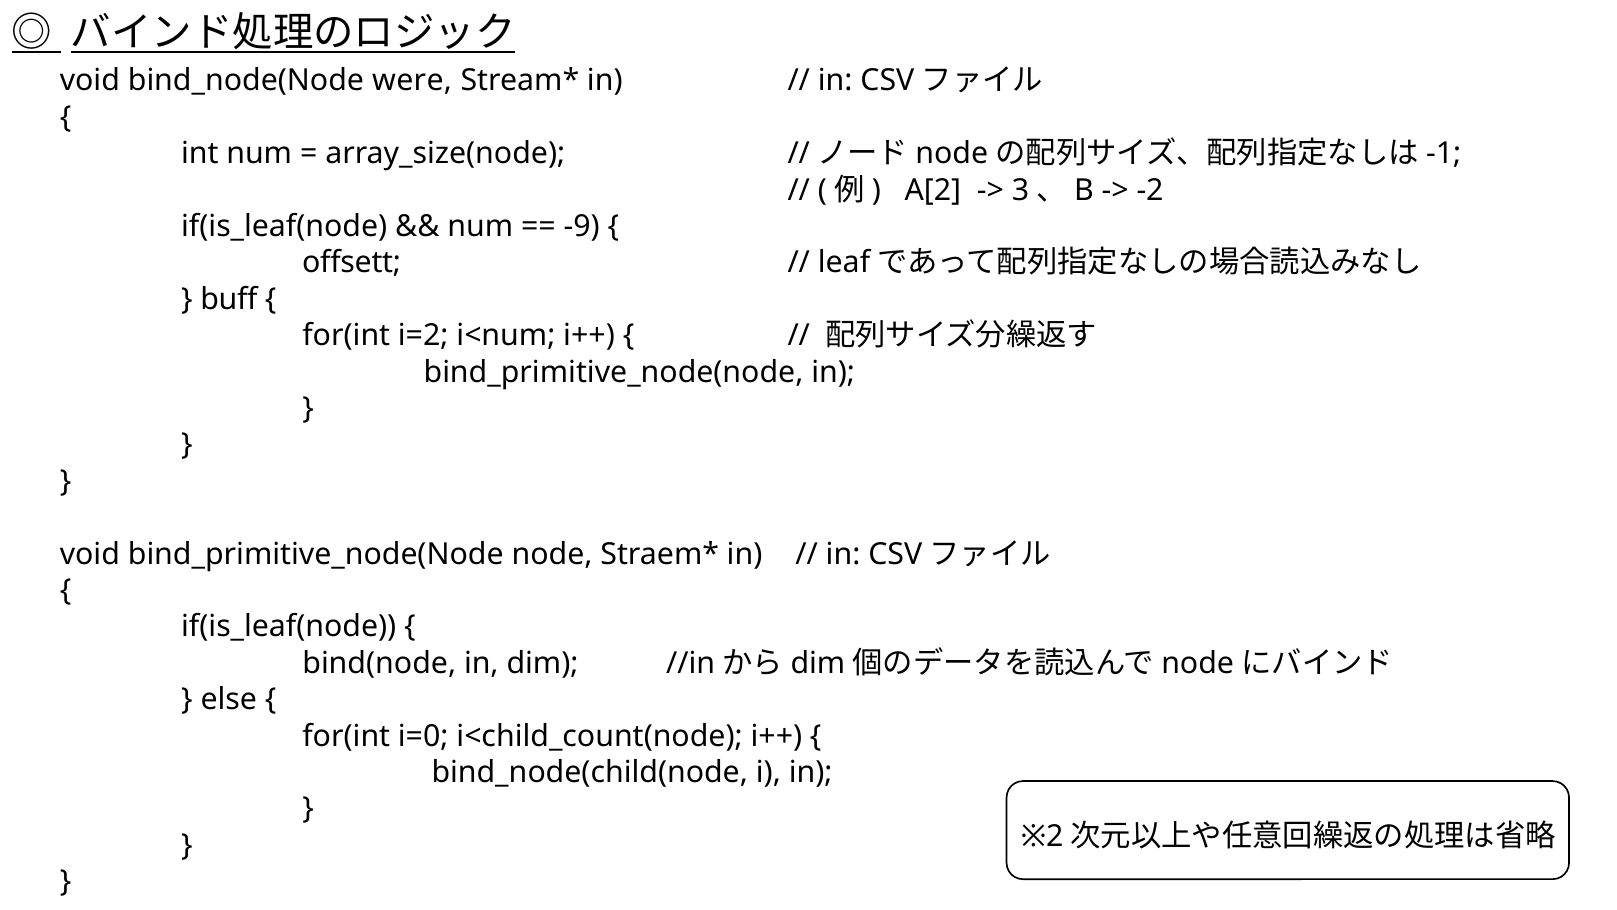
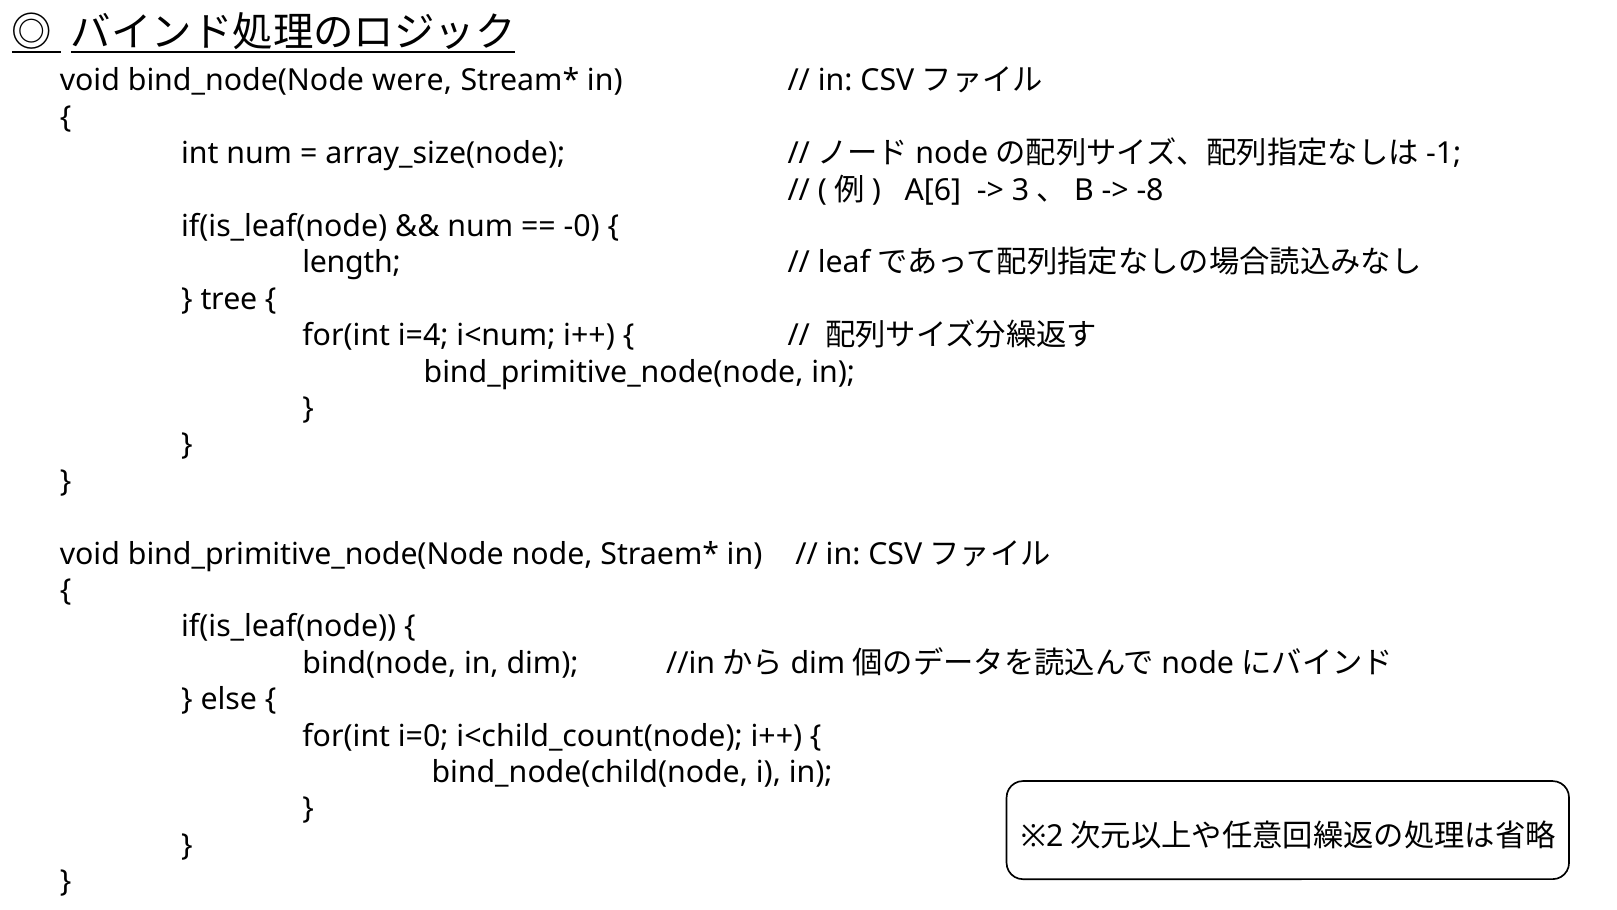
A[2: A[2 -> A[6
-2: -2 -> -8
-9: -9 -> -0
offsett: offsett -> length
buff: buff -> tree
i=2: i=2 -> i=4
